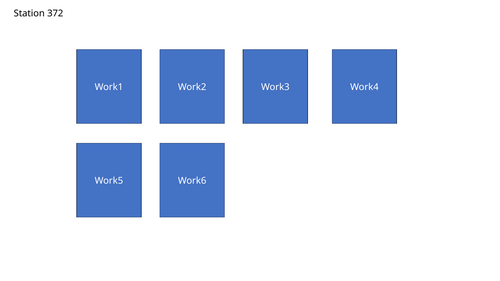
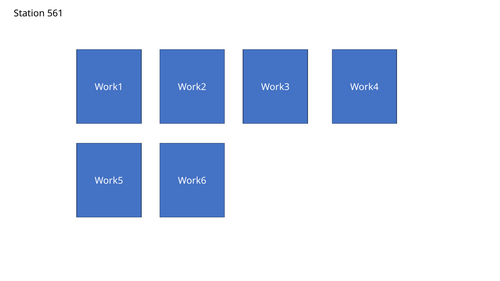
372: 372 -> 561
